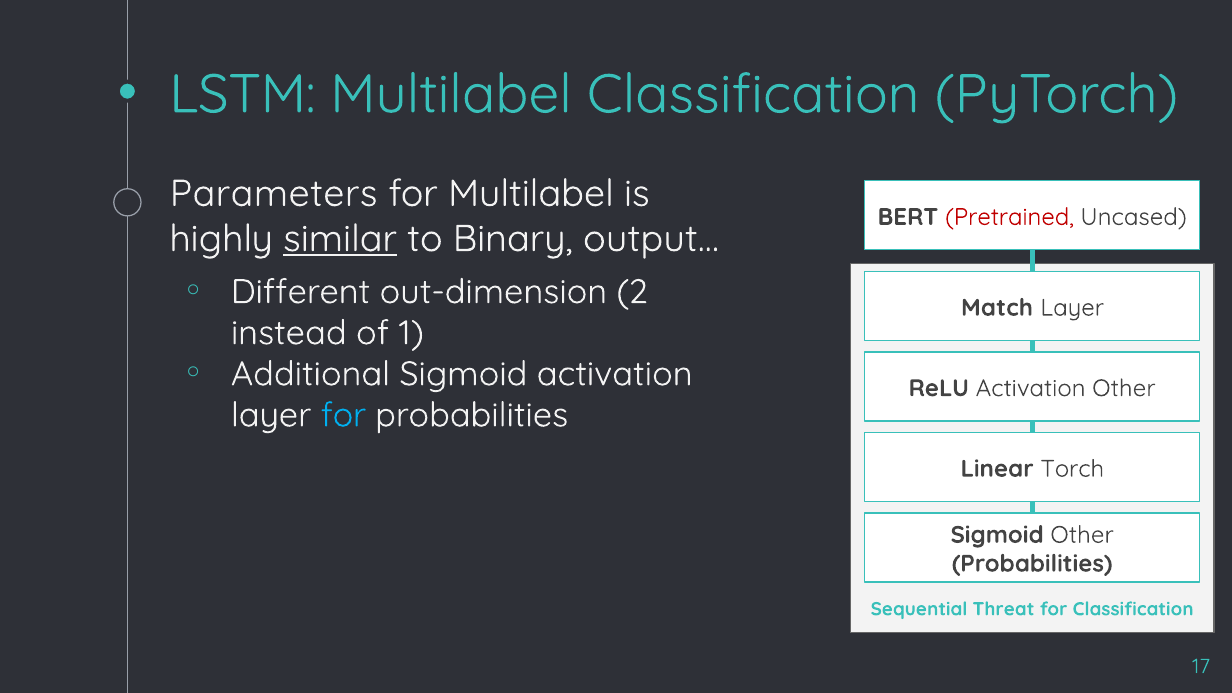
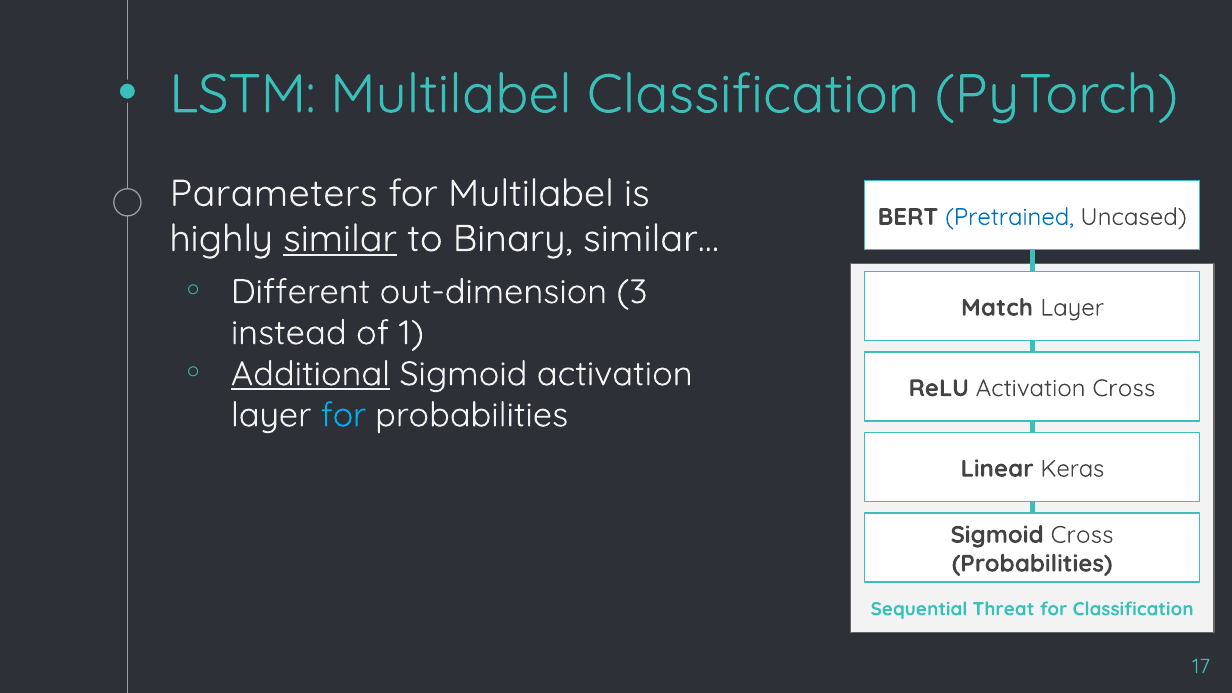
Pretrained colour: red -> blue
output…: output… -> similar…
2: 2 -> 3
Additional underline: none -> present
Activation Other: Other -> Cross
Torch: Torch -> Keras
Sigmoid Other: Other -> Cross
